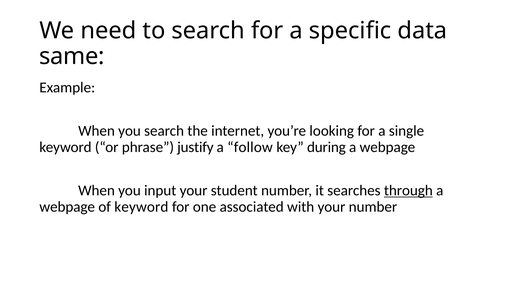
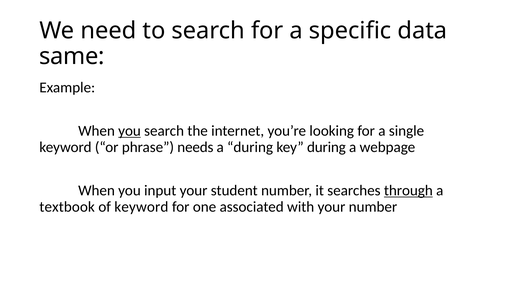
you at (130, 131) underline: none -> present
justify: justify -> needs
a follow: follow -> during
webpage at (67, 207): webpage -> textbook
